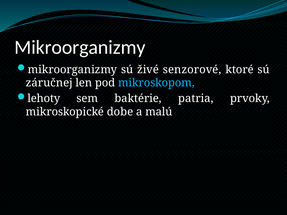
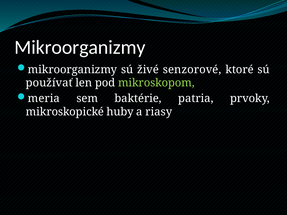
záručnej: záručnej -> používať
mikroskopom colour: light blue -> light green
lehoty: lehoty -> meria
dobe: dobe -> huby
malú: malú -> riasy
